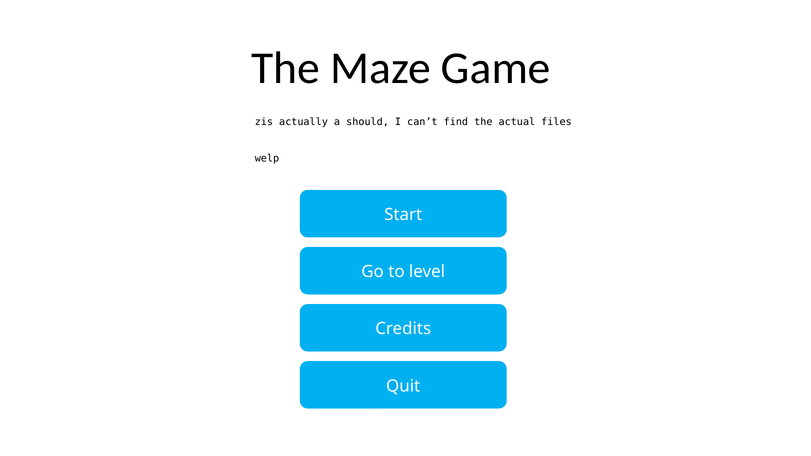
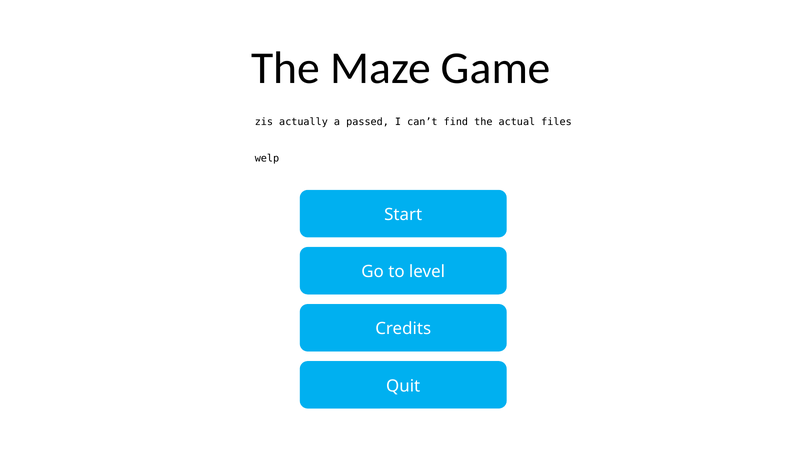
should: should -> passed
